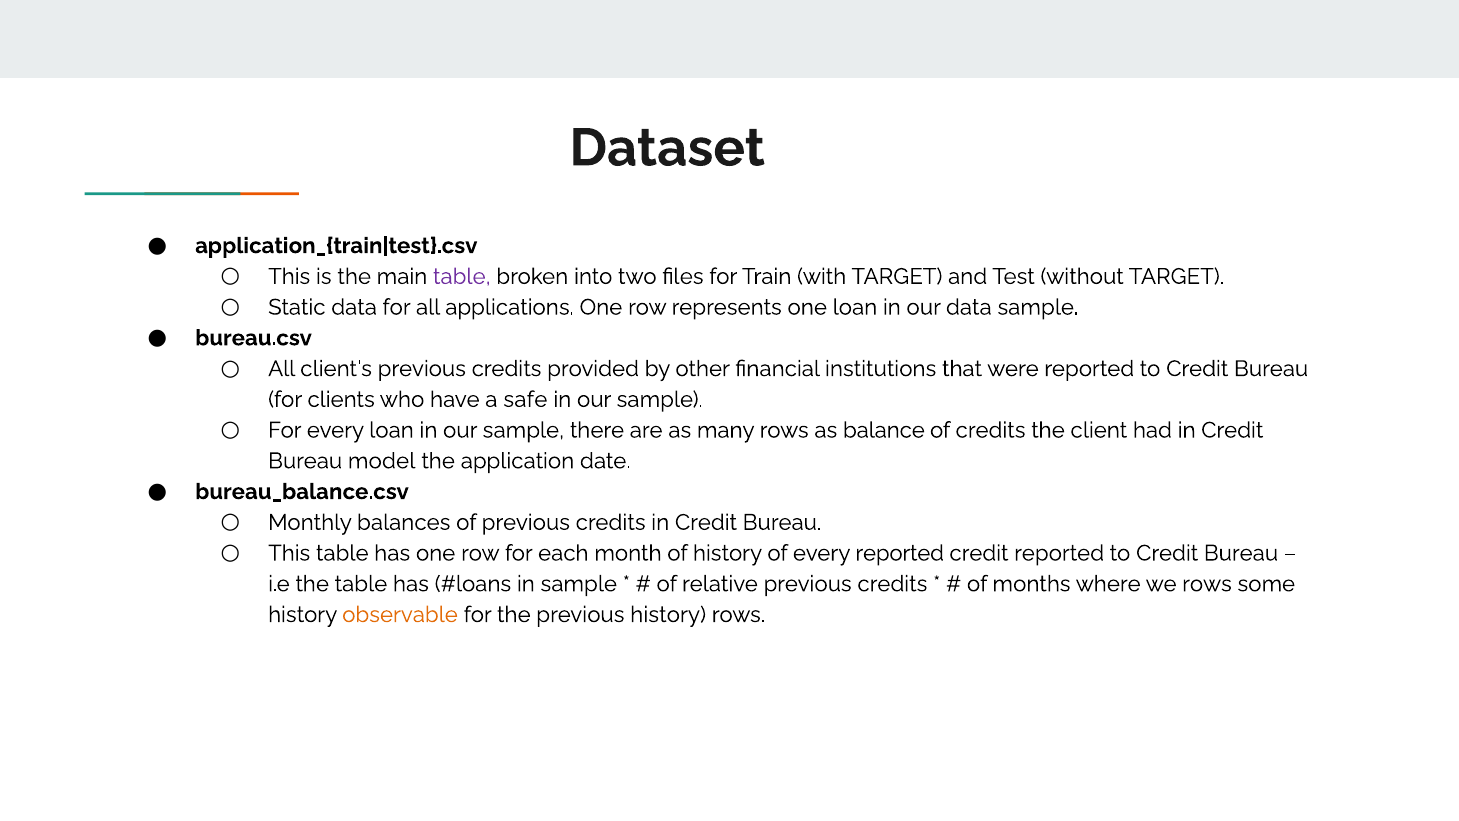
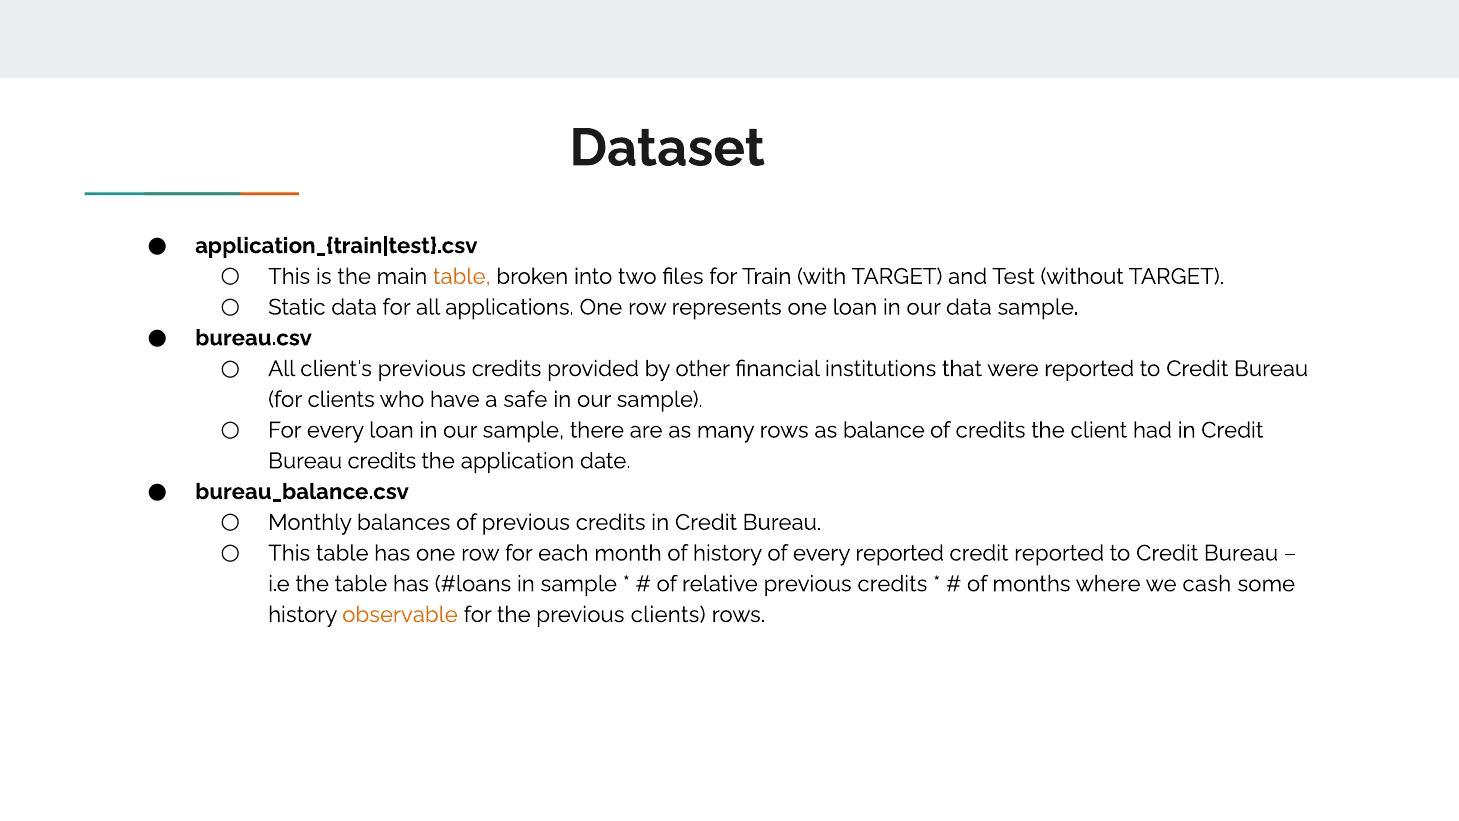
table at (462, 276) colour: purple -> orange
Bureau model: model -> credits
we rows: rows -> cash
previous history: history -> clients
